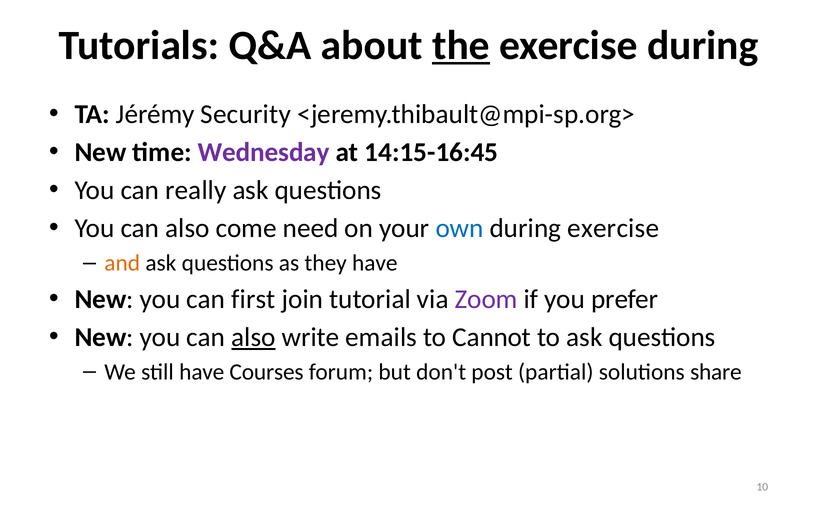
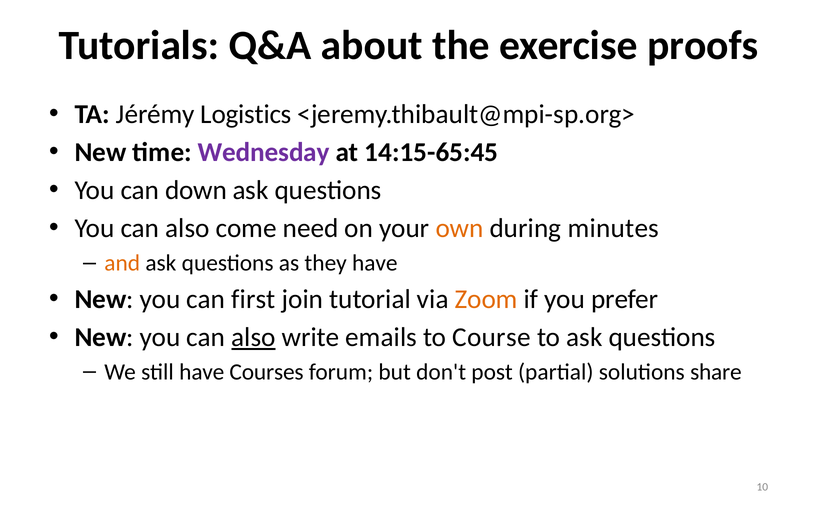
the underline: present -> none
exercise during: during -> proofs
Security: Security -> Logistics
14:15-16:45: 14:15-16:45 -> 14:15-65:45
really: really -> down
own colour: blue -> orange
during exercise: exercise -> minutes
Zoom colour: purple -> orange
Cannot: Cannot -> Course
